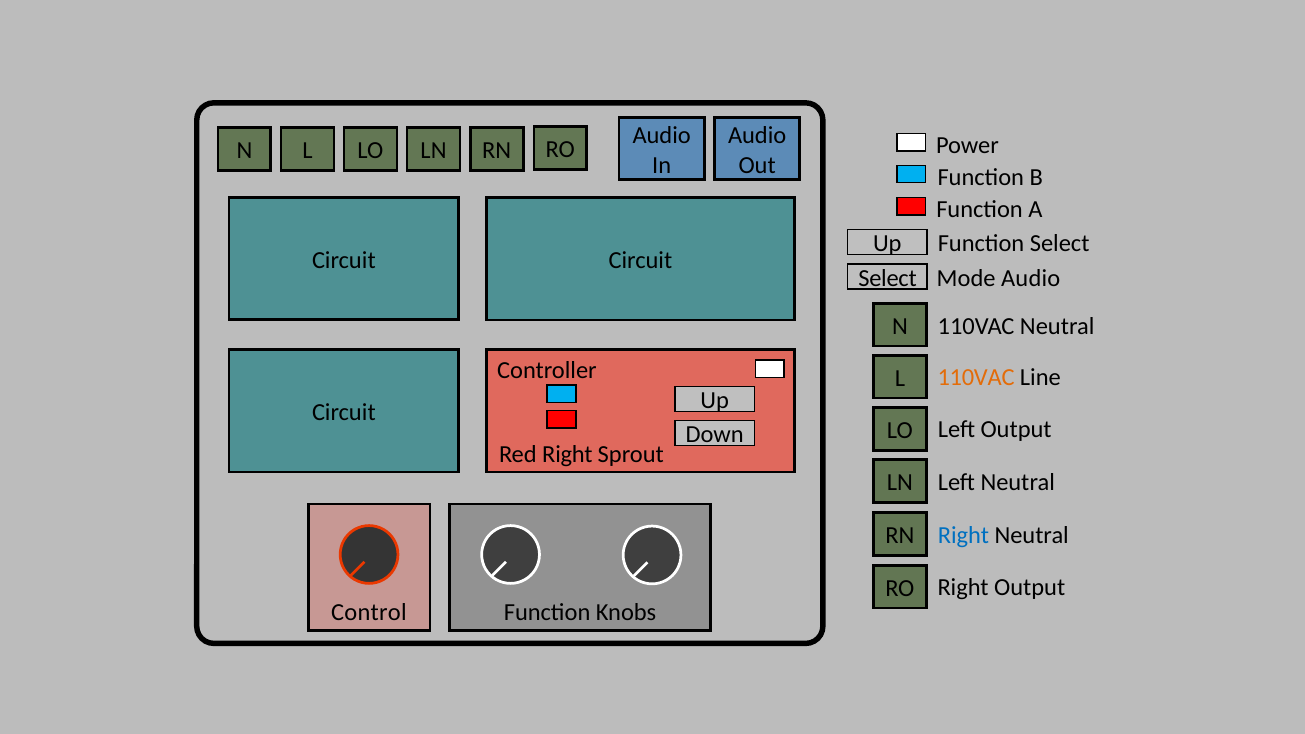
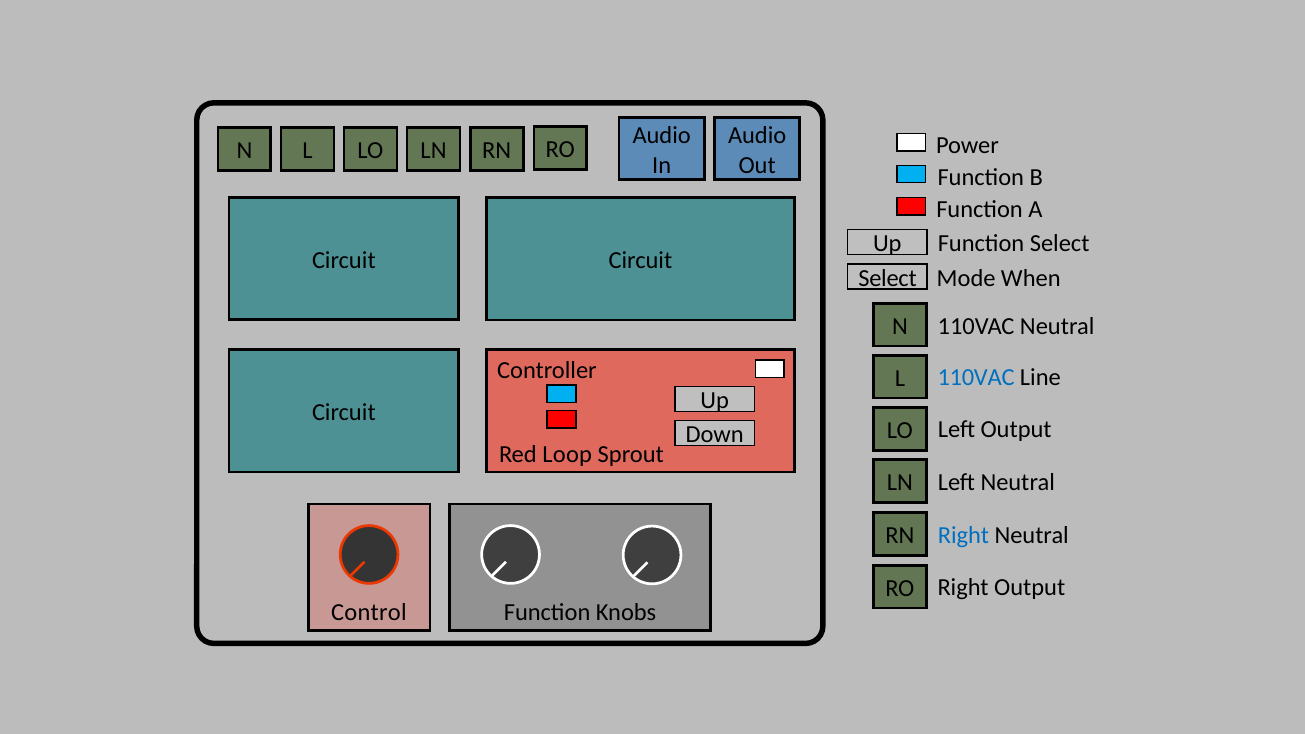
Mode Audio: Audio -> When
110VAC at (976, 377) colour: orange -> blue
Red Right: Right -> Loop
